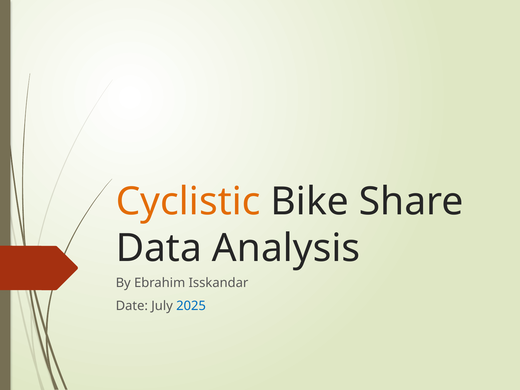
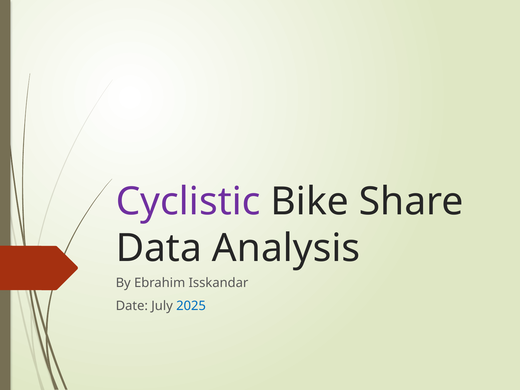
Cyclistic colour: orange -> purple
